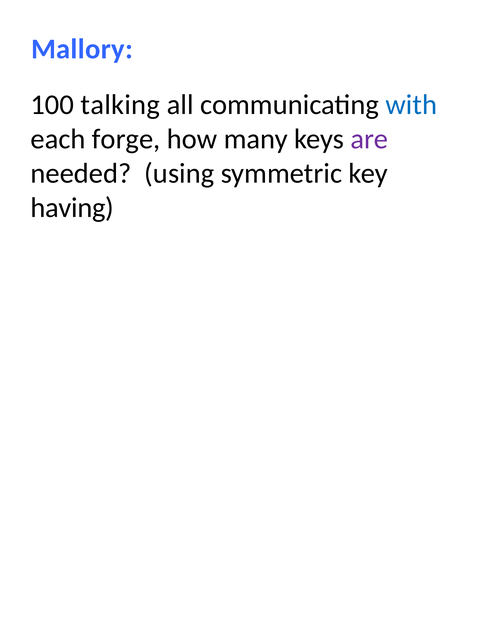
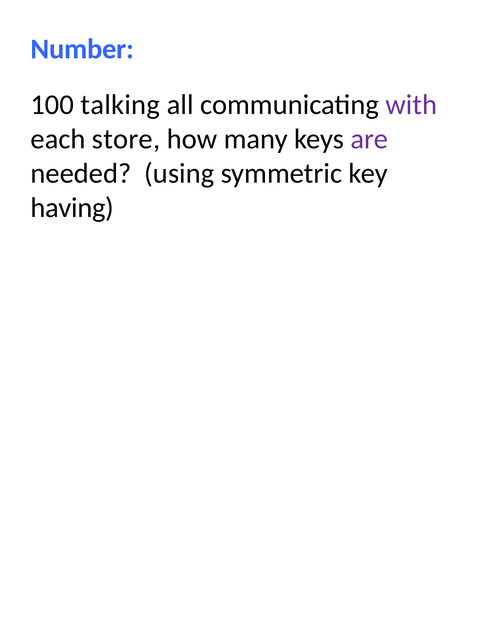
Mallory: Mallory -> Number
with colour: blue -> purple
forge: forge -> store
